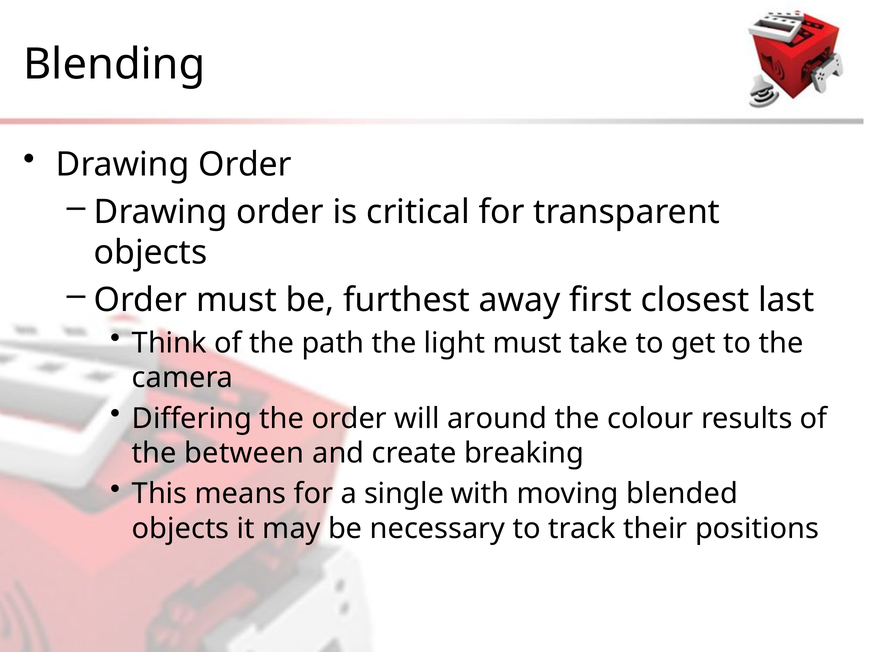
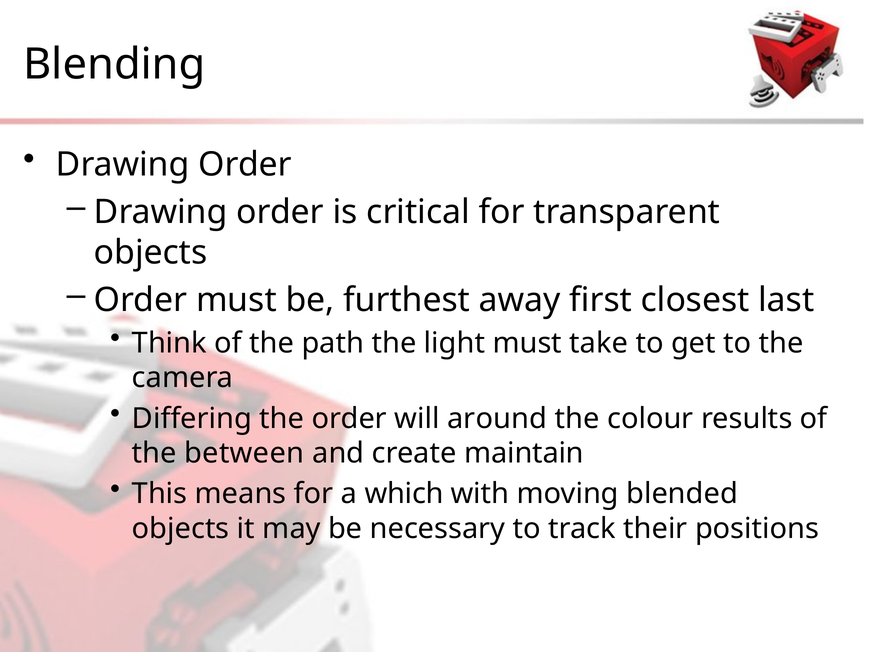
breaking: breaking -> maintain
single: single -> which
